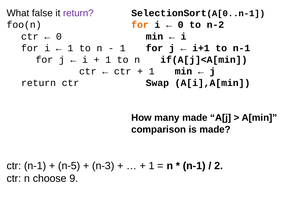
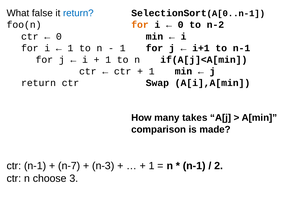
return at (78, 13) colour: purple -> blue
many made: made -> takes
n-5: n-5 -> n-7
9: 9 -> 3
